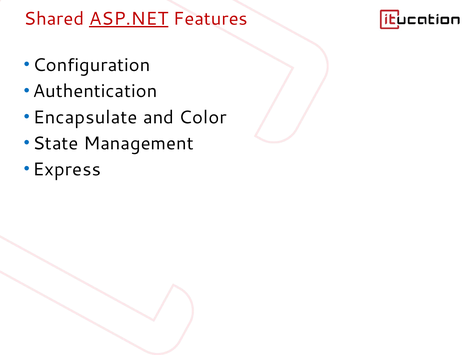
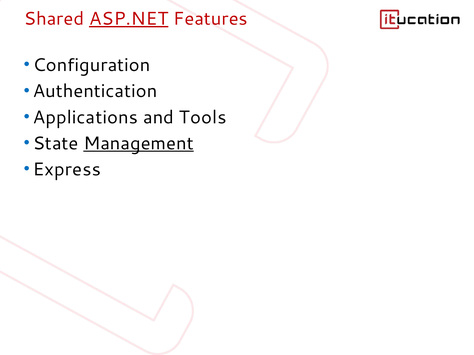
Encapsulate: Encapsulate -> Applications
Color: Color -> Tools
Management underline: none -> present
